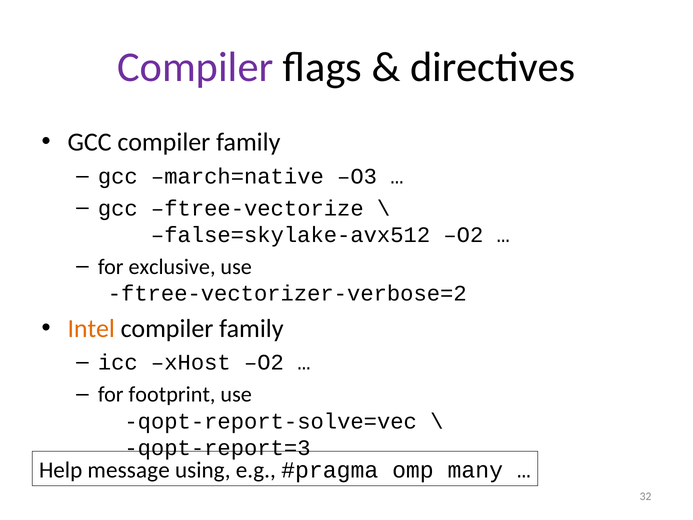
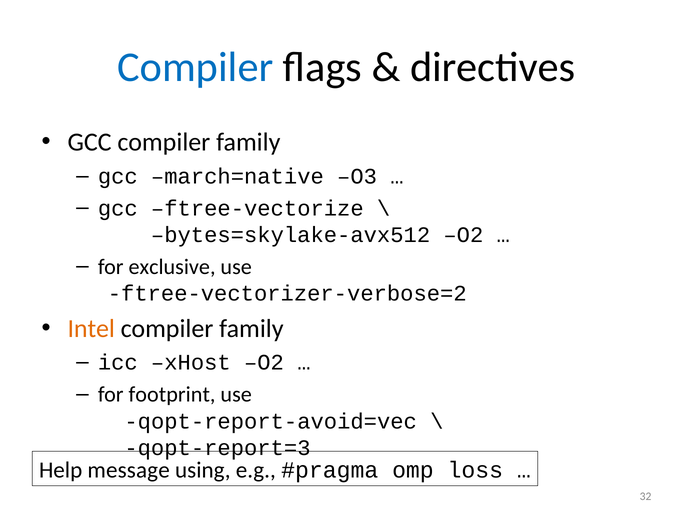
Compiler at (195, 67) colour: purple -> blue
false=skylake-avx512: false=skylake-avx512 -> bytes=skylake-avx512
qopt-report-solve=vec: qopt-report-solve=vec -> qopt-report-avoid=vec
many: many -> loss
